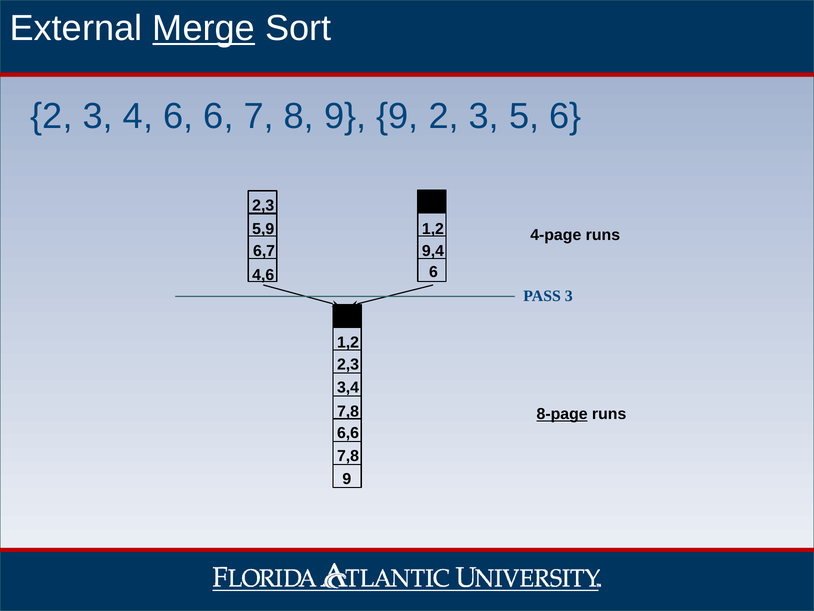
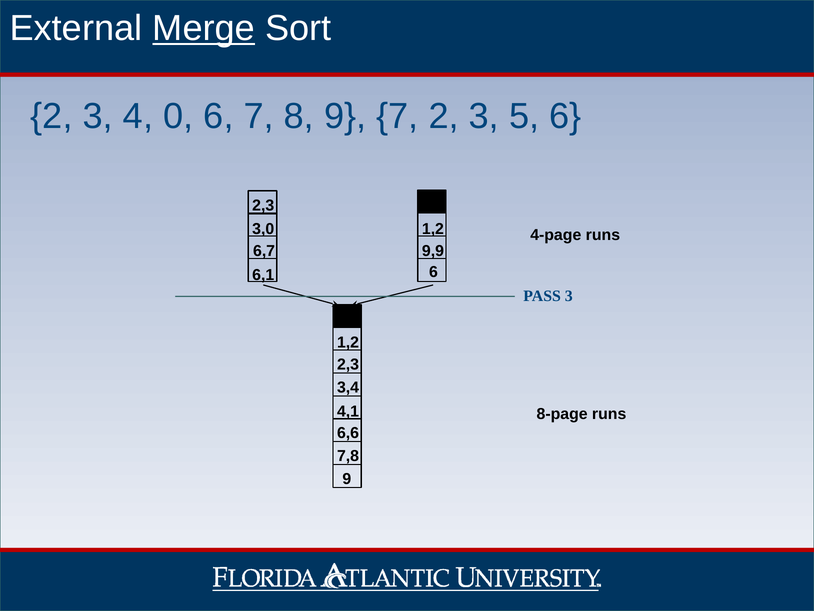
4 6: 6 -> 0
9 9: 9 -> 7
5,9: 5,9 -> 3,0
9,4: 9,4 -> 9,9
4,6: 4,6 -> 6,1
7,8 at (348, 411): 7,8 -> 4,1
8-page underline: present -> none
